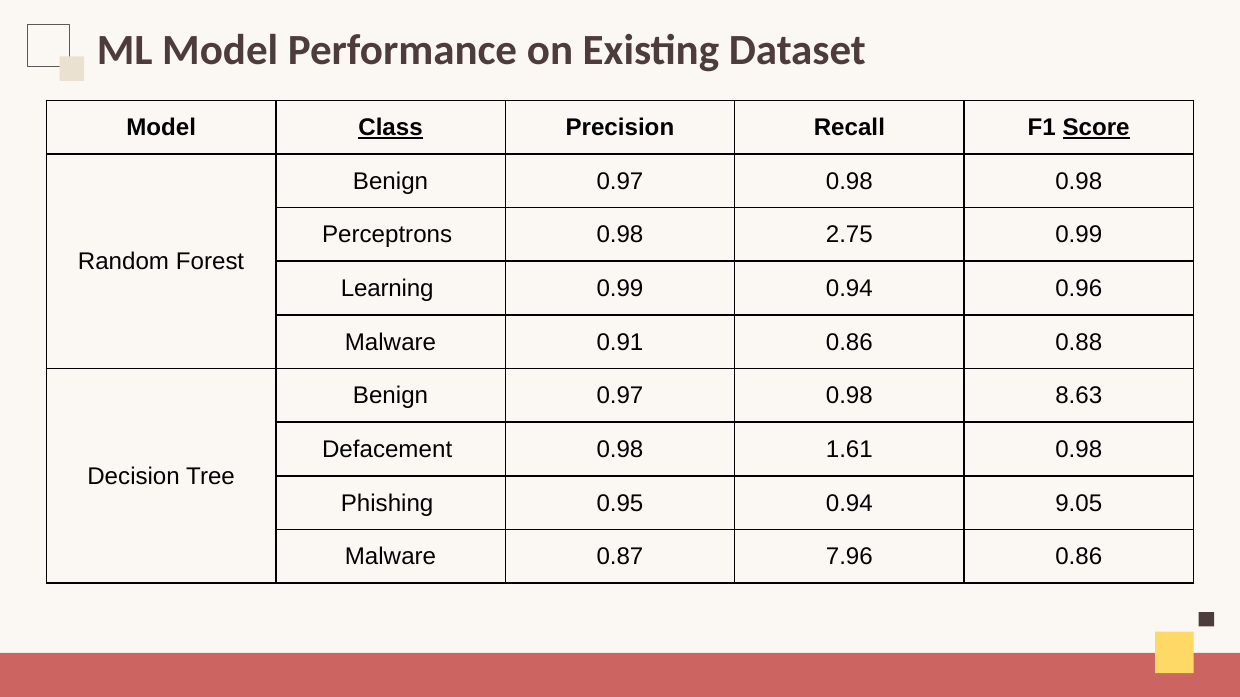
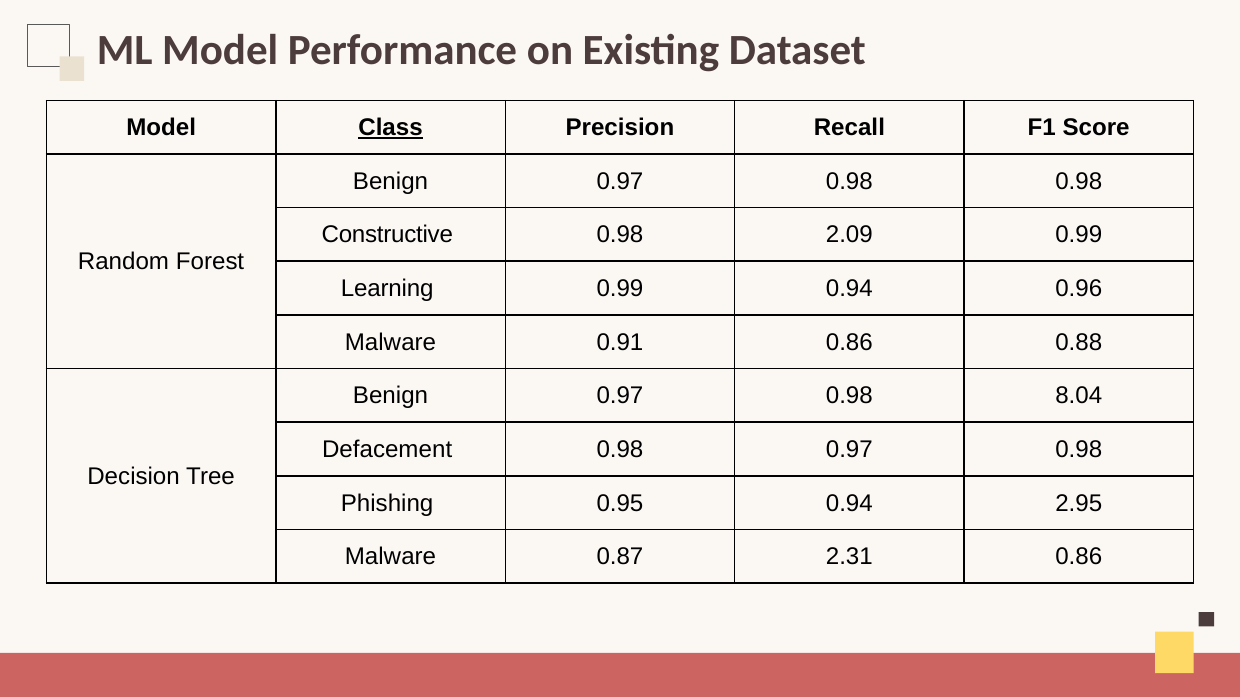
Score underline: present -> none
Perceptrons: Perceptrons -> Constructive
2.75: 2.75 -> 2.09
8.63: 8.63 -> 8.04
0.98 1.61: 1.61 -> 0.97
9.05: 9.05 -> 2.95
7.96: 7.96 -> 2.31
